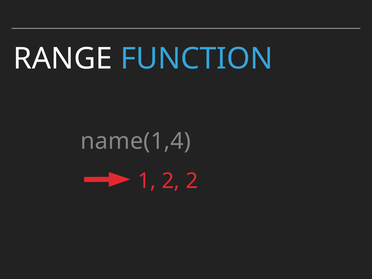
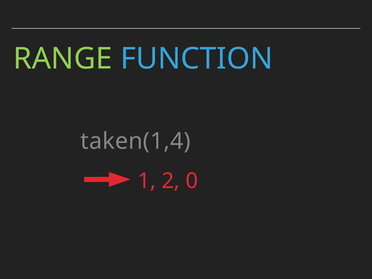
RANGE colour: white -> light green
name(1,4: name(1,4 -> taken(1,4
2 2: 2 -> 0
